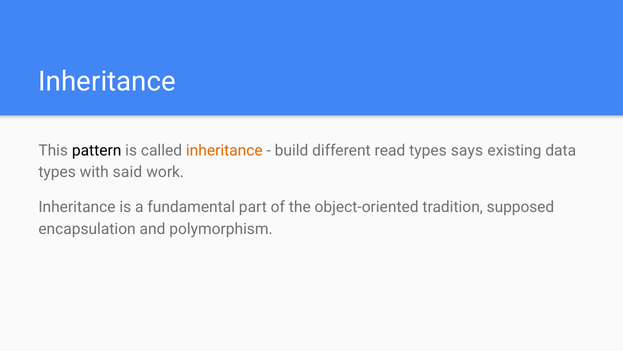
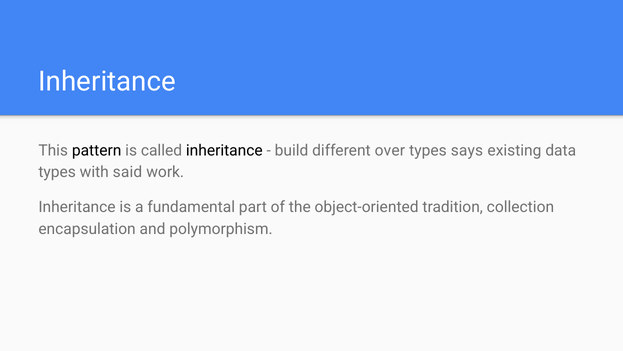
inheritance at (224, 150) colour: orange -> black
read: read -> over
supposed: supposed -> collection
